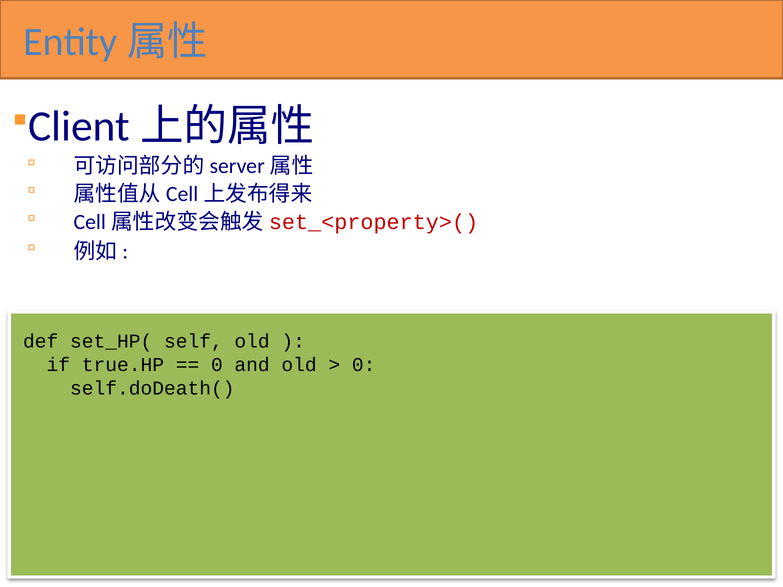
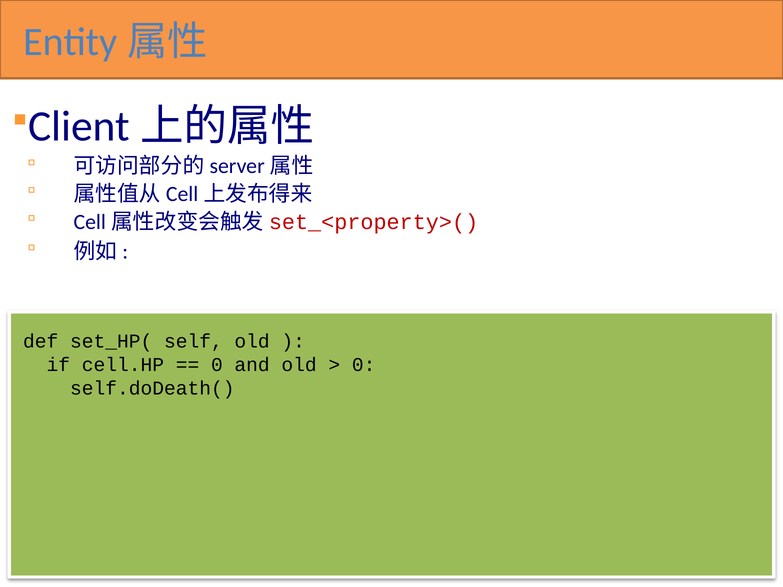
true.HP: true.HP -> cell.HP
